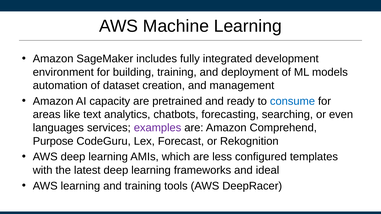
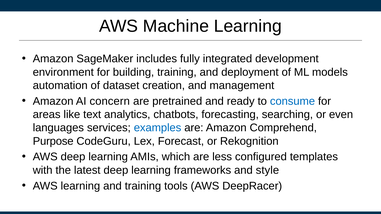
capacity: capacity -> concern
examples colour: purple -> blue
ideal: ideal -> style
